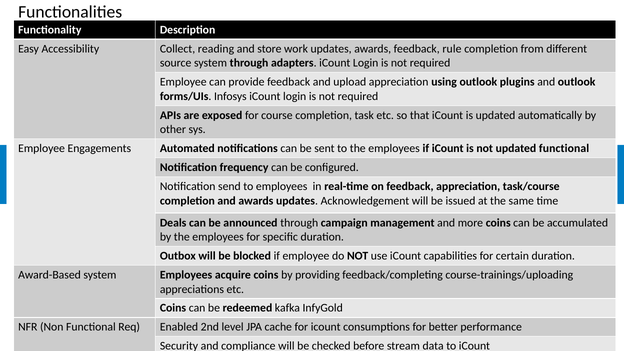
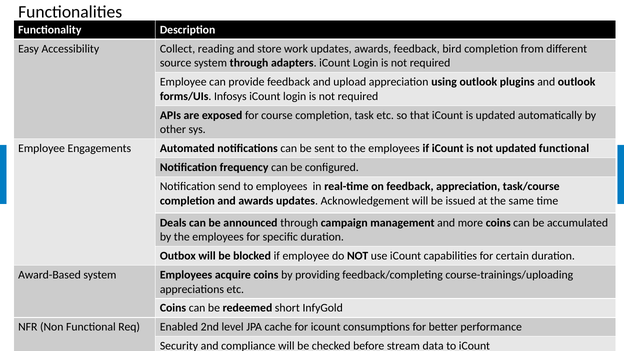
rule: rule -> bird
kafka: kafka -> short
